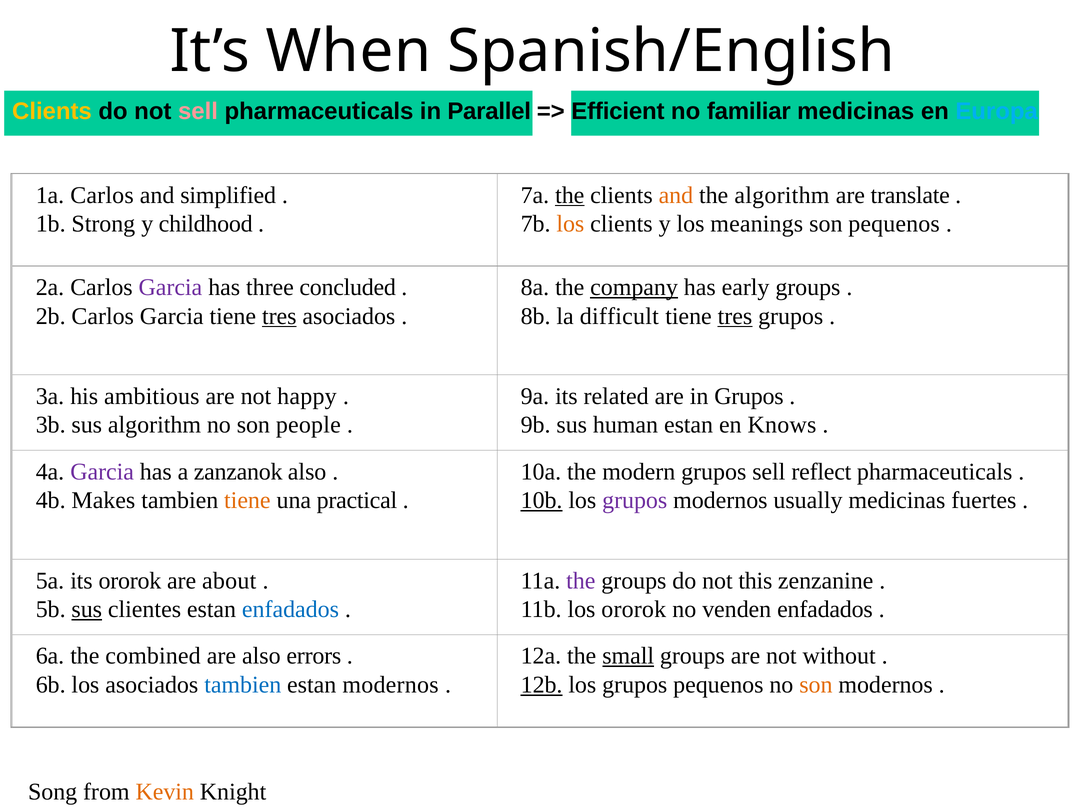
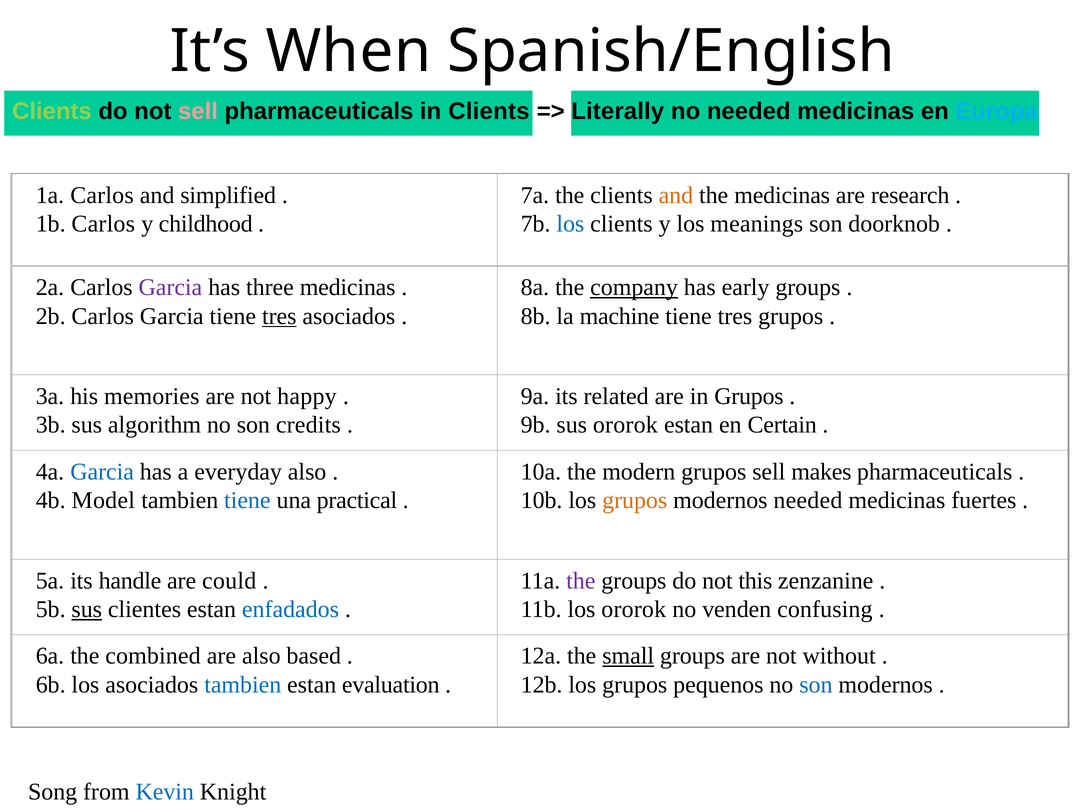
Clients at (52, 111) colour: yellow -> light green
in Parallel: Parallel -> Clients
Efficient: Efficient -> Literally
no familiar: familiar -> needed
the at (570, 195) underline: present -> none
the algorithm: algorithm -> medicinas
translate: translate -> research
1b Strong: Strong -> Carlos
los at (570, 224) colour: orange -> blue
son pequenos: pequenos -> doorknob
three concluded: concluded -> medicinas
difficult: difficult -> machine
tres at (735, 316) underline: present -> none
ambitious: ambitious -> memories
people: people -> credits
sus human: human -> ororok
Knows: Knows -> Certain
Garcia at (102, 472) colour: purple -> blue
zanzanok: zanzanok -> everyday
reflect: reflect -> makes
Makes: Makes -> Model
tiene at (247, 501) colour: orange -> blue
10b underline: present -> none
grupos at (635, 501) colour: purple -> orange
modernos usually: usually -> needed
its ororok: ororok -> handle
about: about -> could
venden enfadados: enfadados -> confusing
errors: errors -> based
estan modernos: modernos -> evaluation
12b underline: present -> none
son at (816, 685) colour: orange -> blue
Kevin colour: orange -> blue
